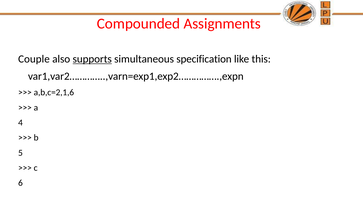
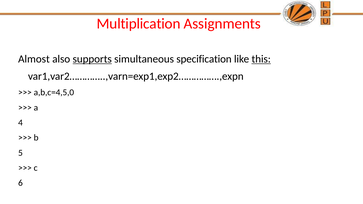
Compounded: Compounded -> Multiplication
Couple: Couple -> Almost
this underline: none -> present
a,b,c=2,1,6: a,b,c=2,1,6 -> a,b,c=4,5,0
